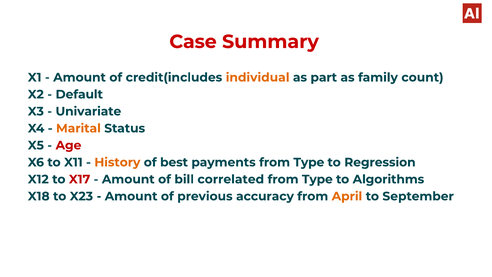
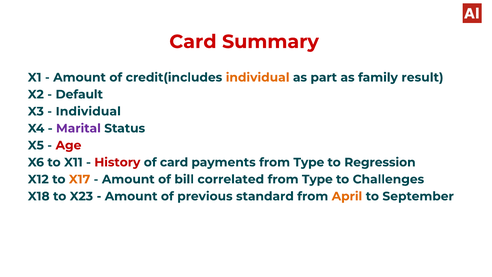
Case at (193, 42): Case -> Card
count: count -> result
Univariate at (88, 111): Univariate -> Individual
Marital colour: orange -> purple
History colour: orange -> red
of best: best -> card
X17 colour: red -> orange
Algorithms: Algorithms -> Challenges
accuracy: accuracy -> standard
